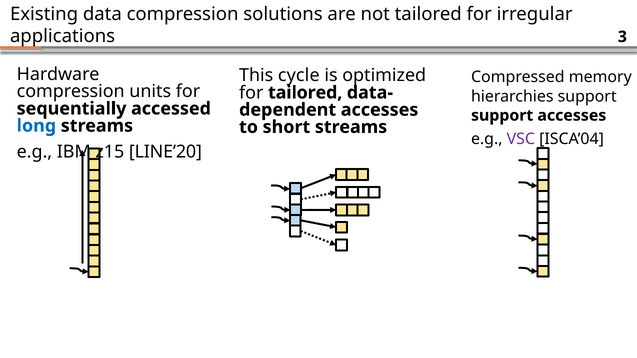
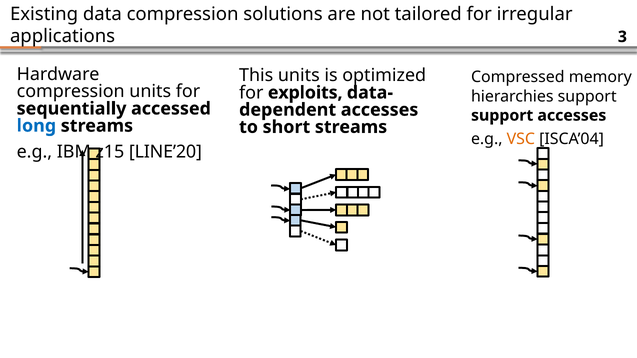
This cycle: cycle -> units
for tailored: tailored -> exploits
VSC colour: purple -> orange
